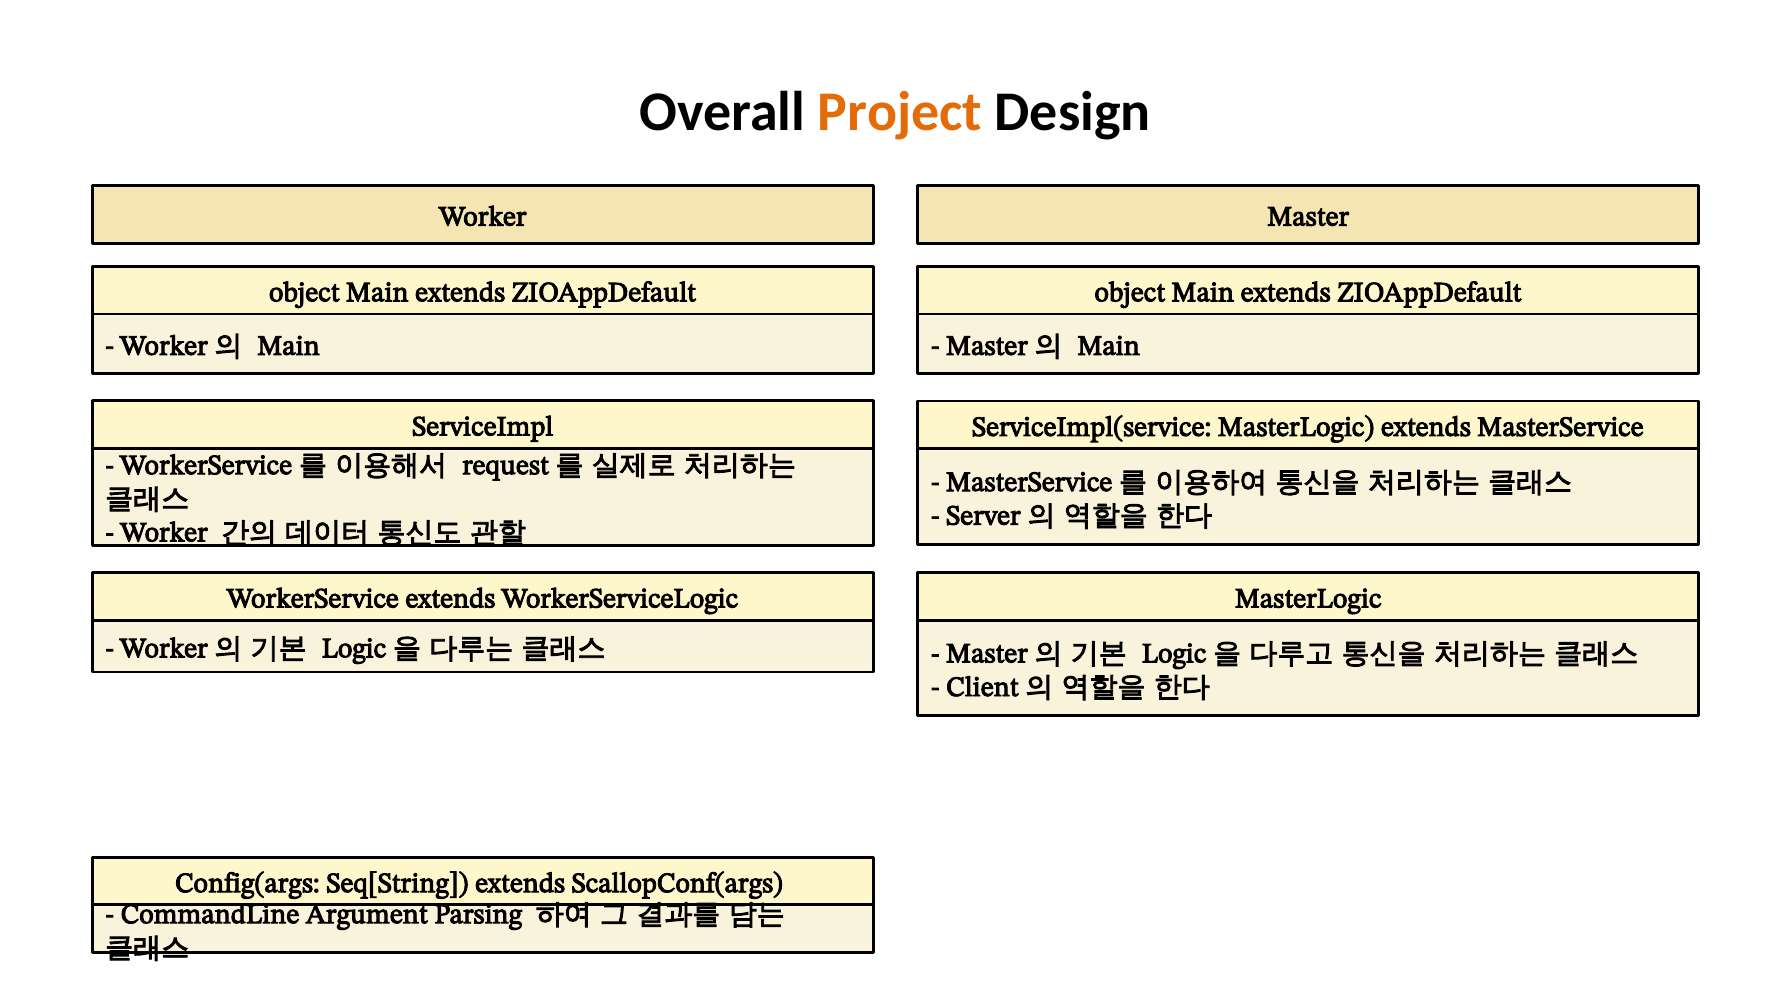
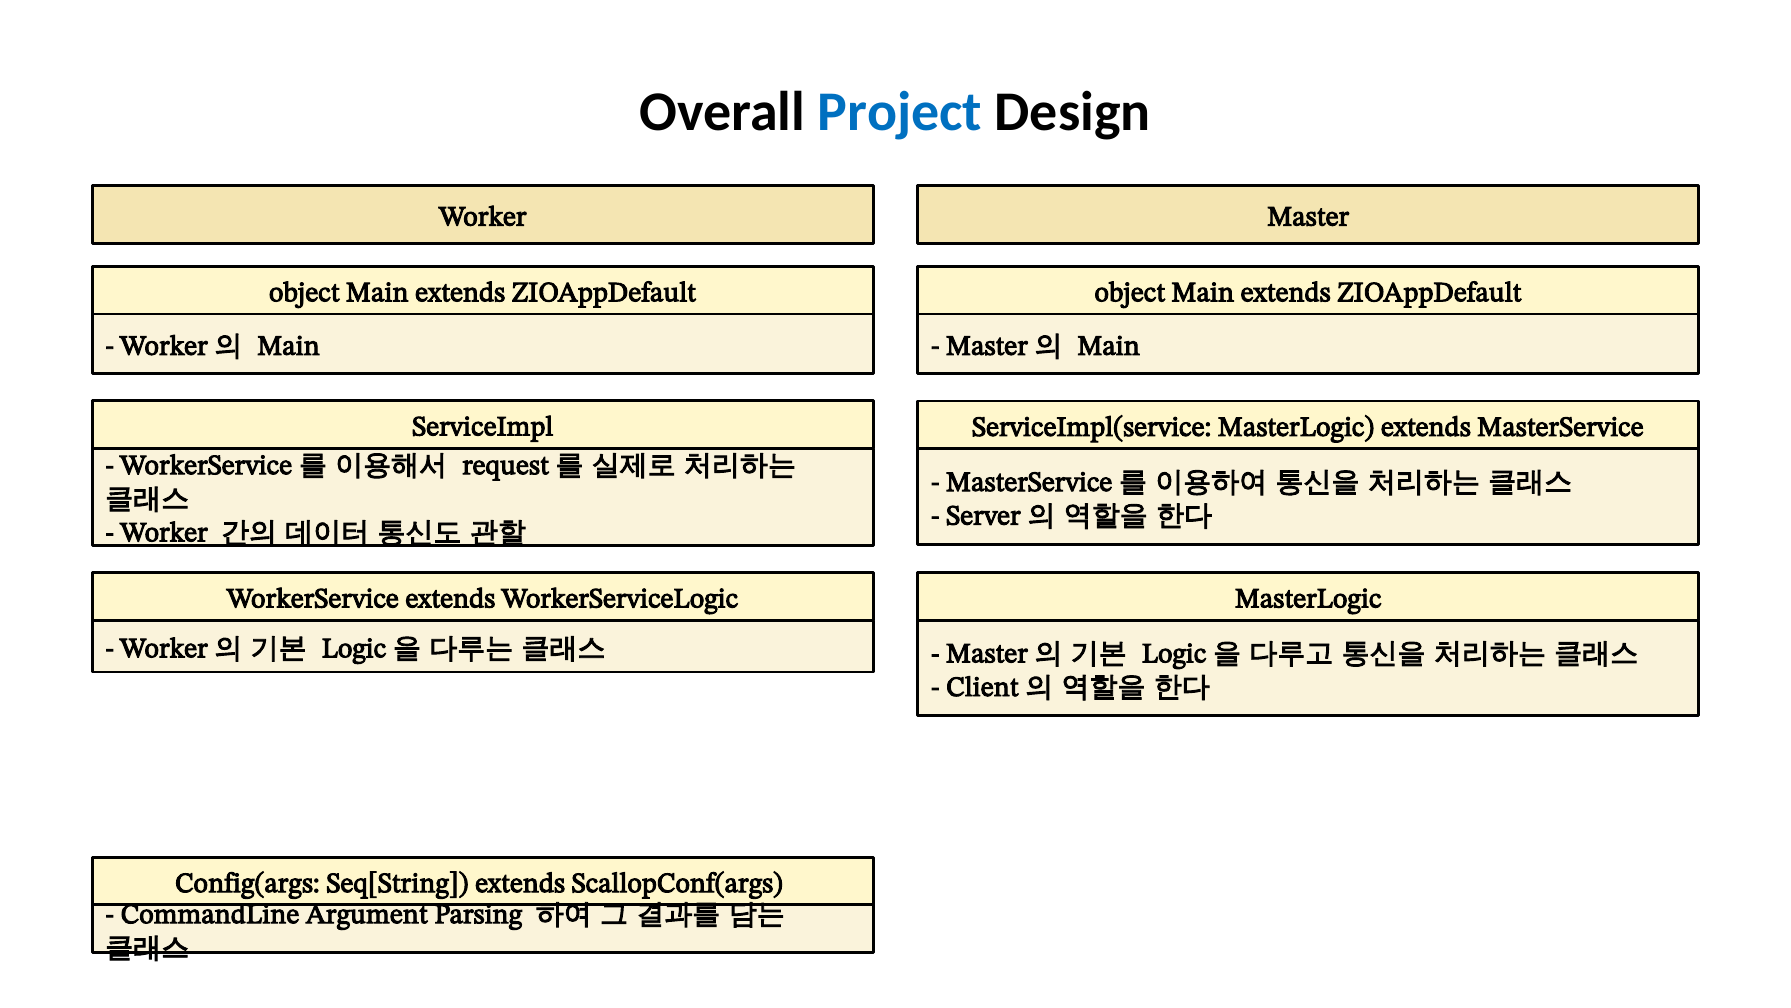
Project colour: orange -> blue
